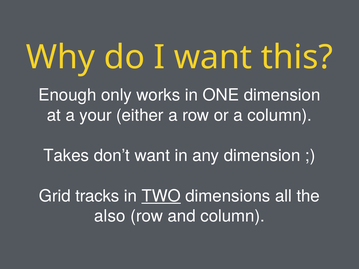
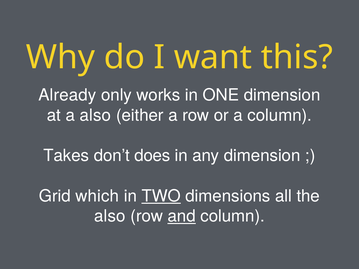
Enough: Enough -> Already
a your: your -> also
don’t want: want -> does
tracks: tracks -> which
and underline: none -> present
